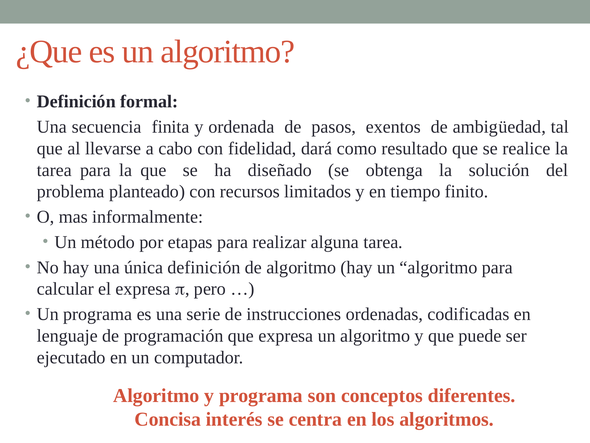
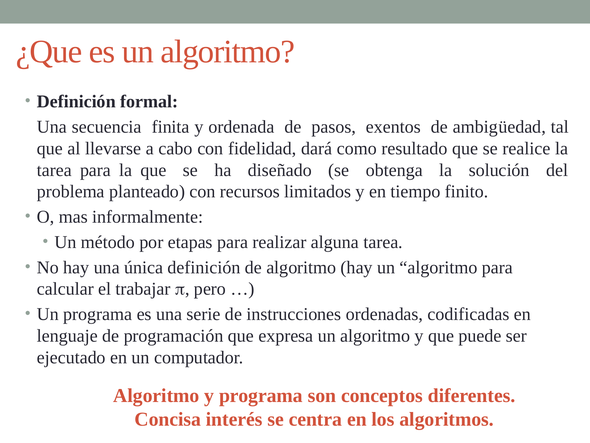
el expresa: expresa -> trabajar
